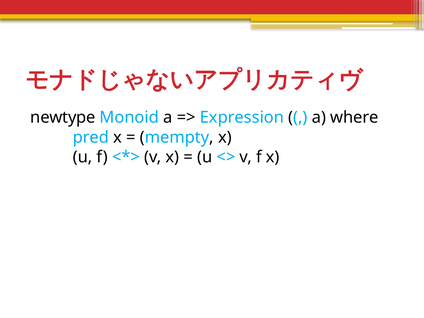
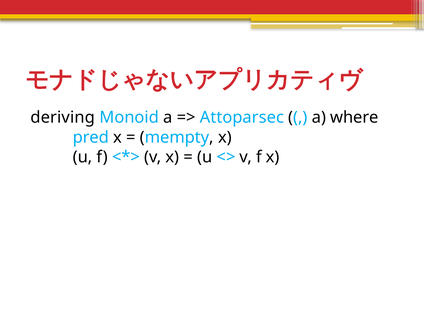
newtype: newtype -> deriving
Expression: Expression -> Attoparsec
